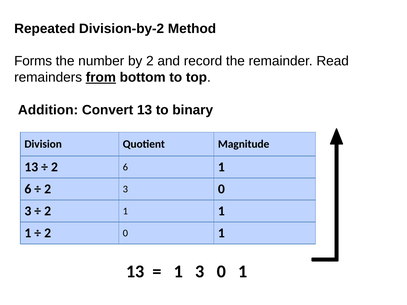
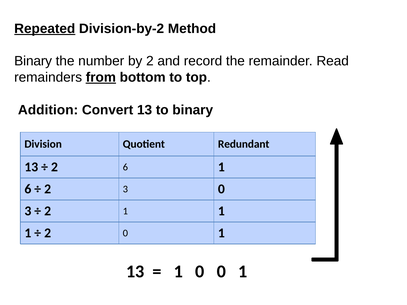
Repeated underline: none -> present
Forms at (33, 61): Forms -> Binary
Magnitude: Magnitude -> Redundant
1 3: 3 -> 0
